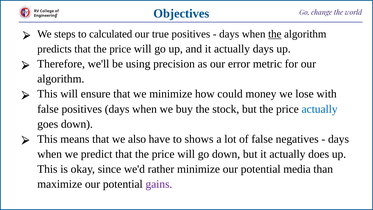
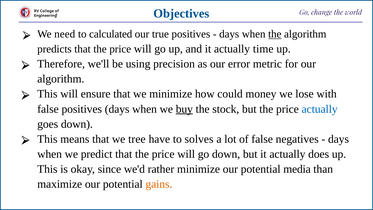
steps: steps -> need
actually days: days -> time
buy underline: none -> present
also: also -> tree
shows: shows -> solves
gains colour: purple -> orange
